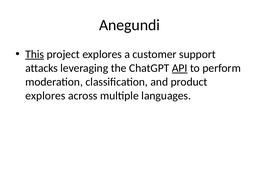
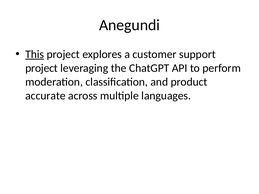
attacks at (42, 68): attacks -> project
API underline: present -> none
explores at (45, 96): explores -> accurate
